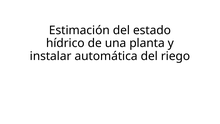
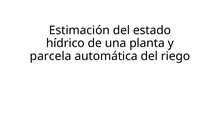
instalar: instalar -> parcela
